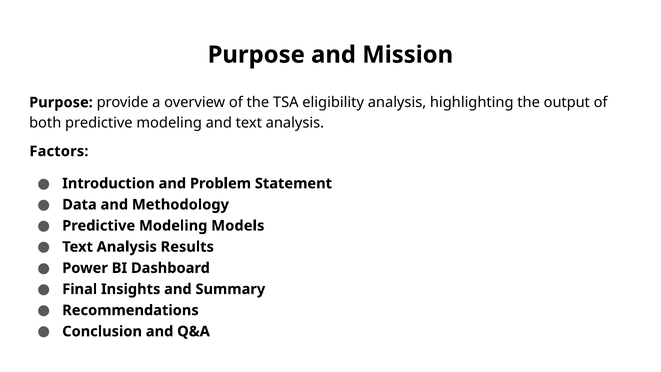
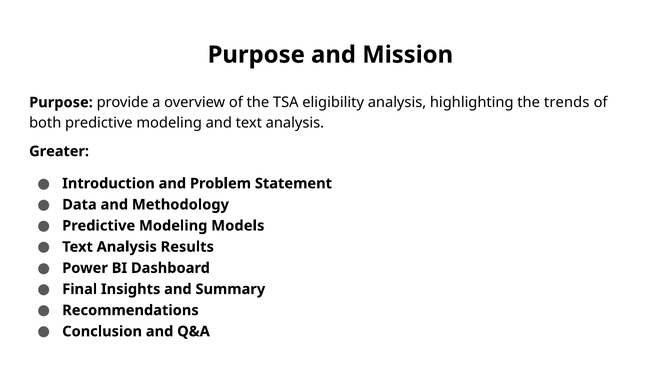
output: output -> trends
Factors: Factors -> Greater
